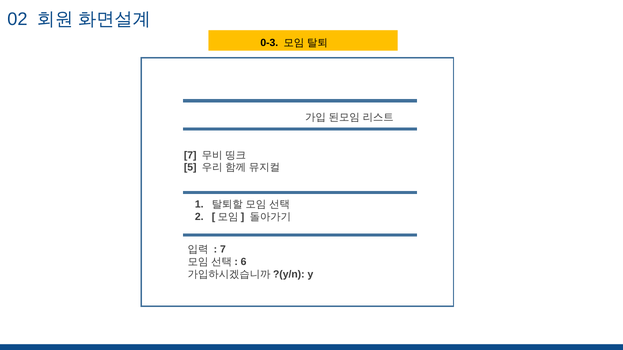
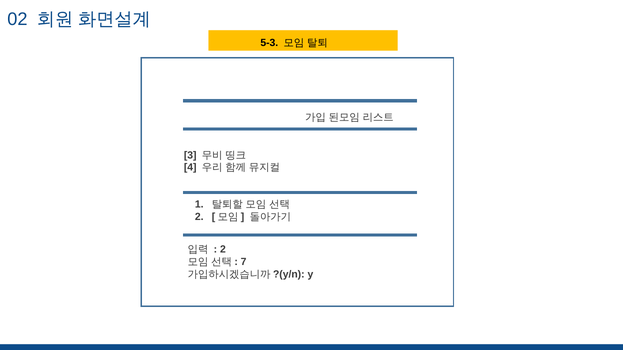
0-3: 0-3 -> 5-3
7 at (190, 155): 7 -> 3
5: 5 -> 4
7 at (223, 250): 7 -> 2
6: 6 -> 7
